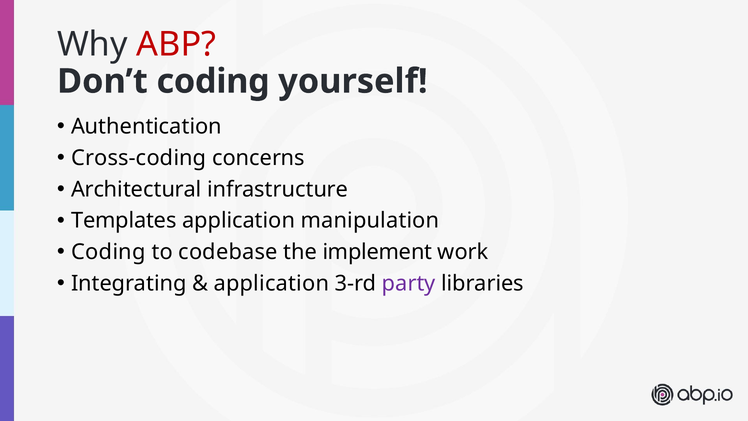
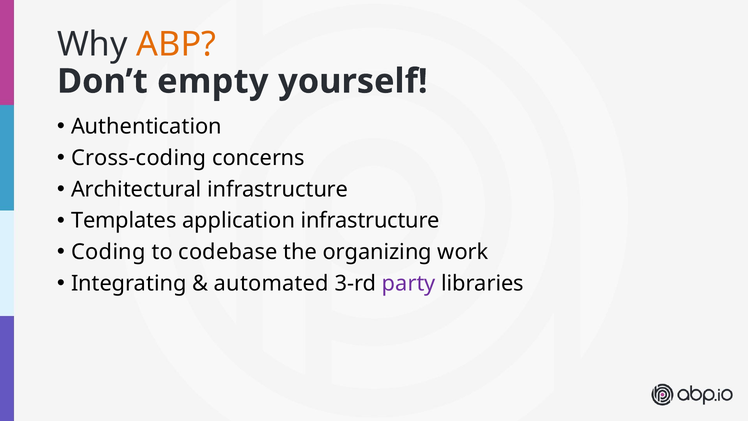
ABP colour: red -> orange
Don’t coding: coding -> empty
application manipulation: manipulation -> infrastructure
implement: implement -> organizing
application at (271, 283): application -> automated
